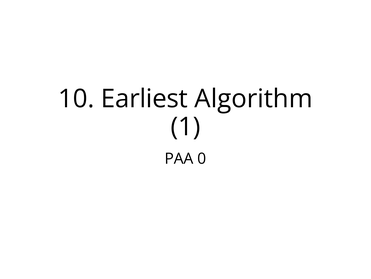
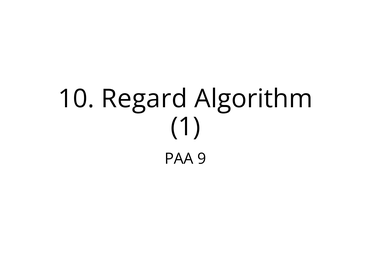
Earliest: Earliest -> Regard
0: 0 -> 9
